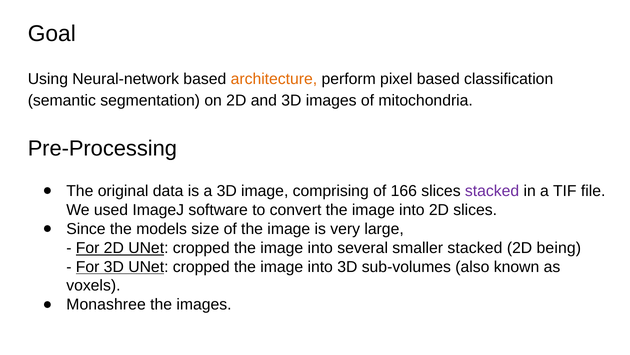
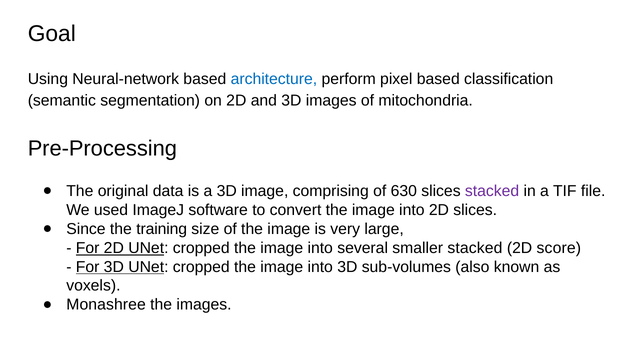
architecture colour: orange -> blue
166: 166 -> 630
models: models -> training
being: being -> score
